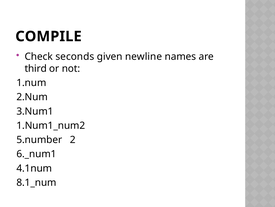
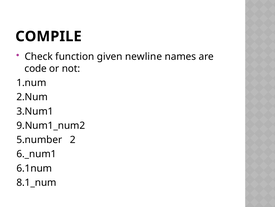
seconds: seconds -> function
third: third -> code
1.Num1_num2: 1.Num1_num2 -> 9.Num1_num2
4.1num: 4.1num -> 6.1num
